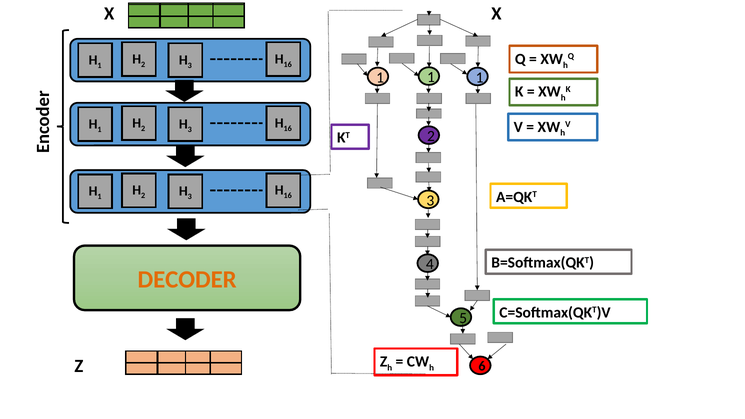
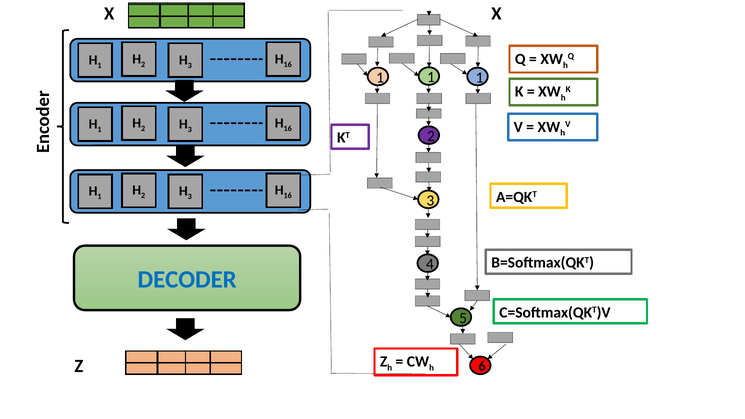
DECODER colour: orange -> blue
